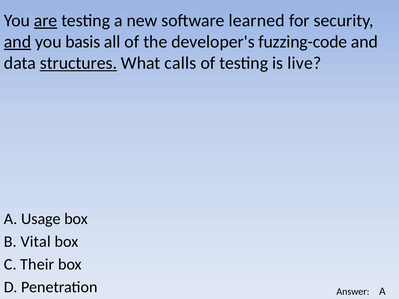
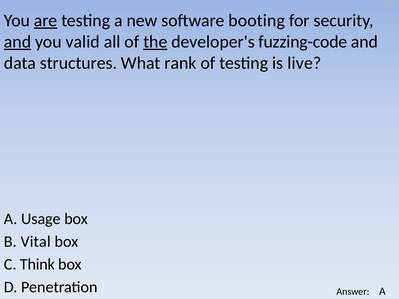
learned: learned -> booting
basis: basis -> valid
the underline: none -> present
structures underline: present -> none
calls: calls -> rank
Their: Their -> Think
